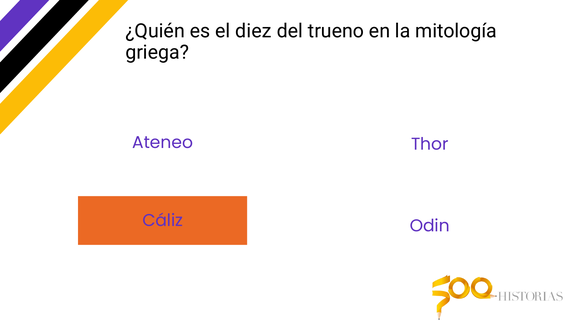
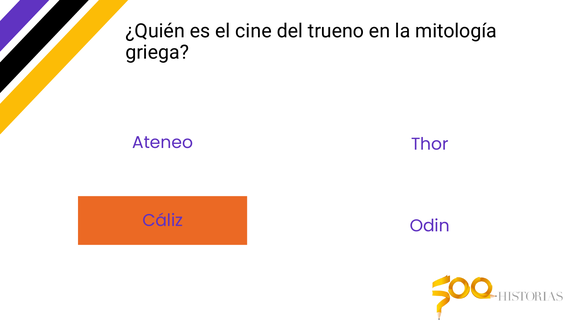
diez: diez -> cine
